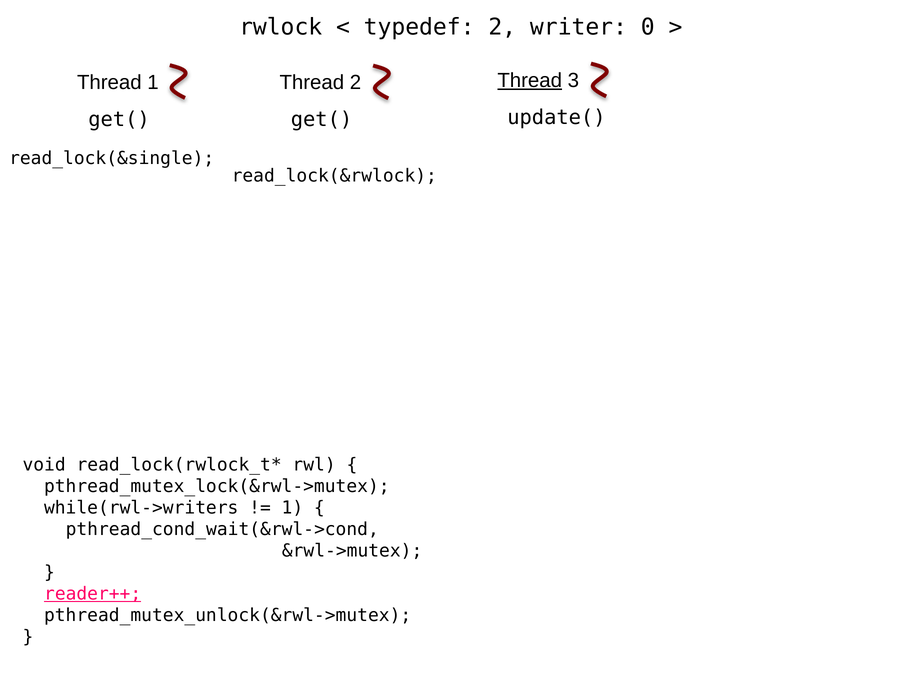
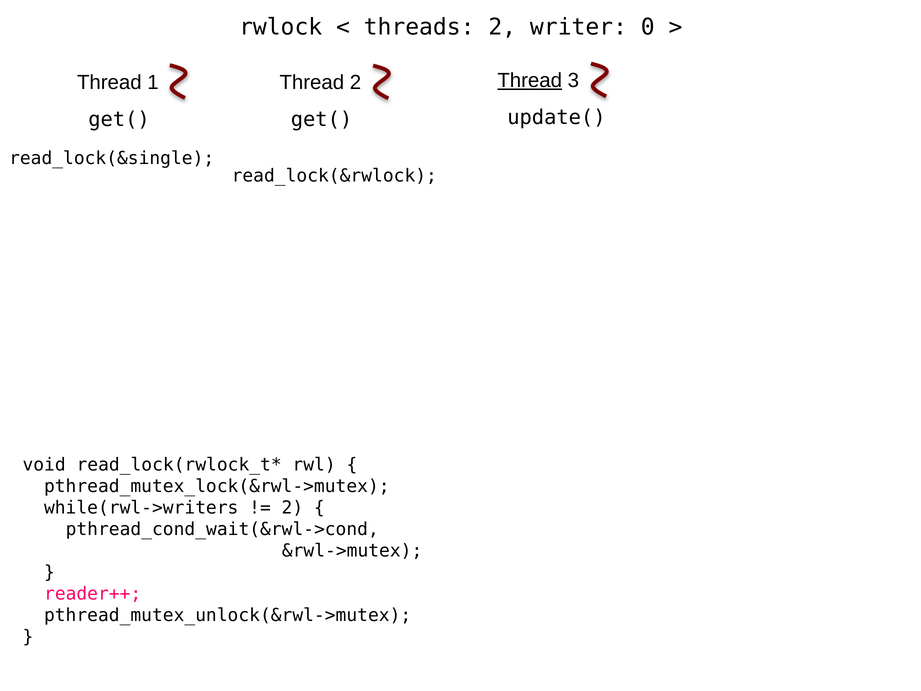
typedef: typedef -> threads
1 at (292, 508): 1 -> 2
reader++ underline: present -> none
